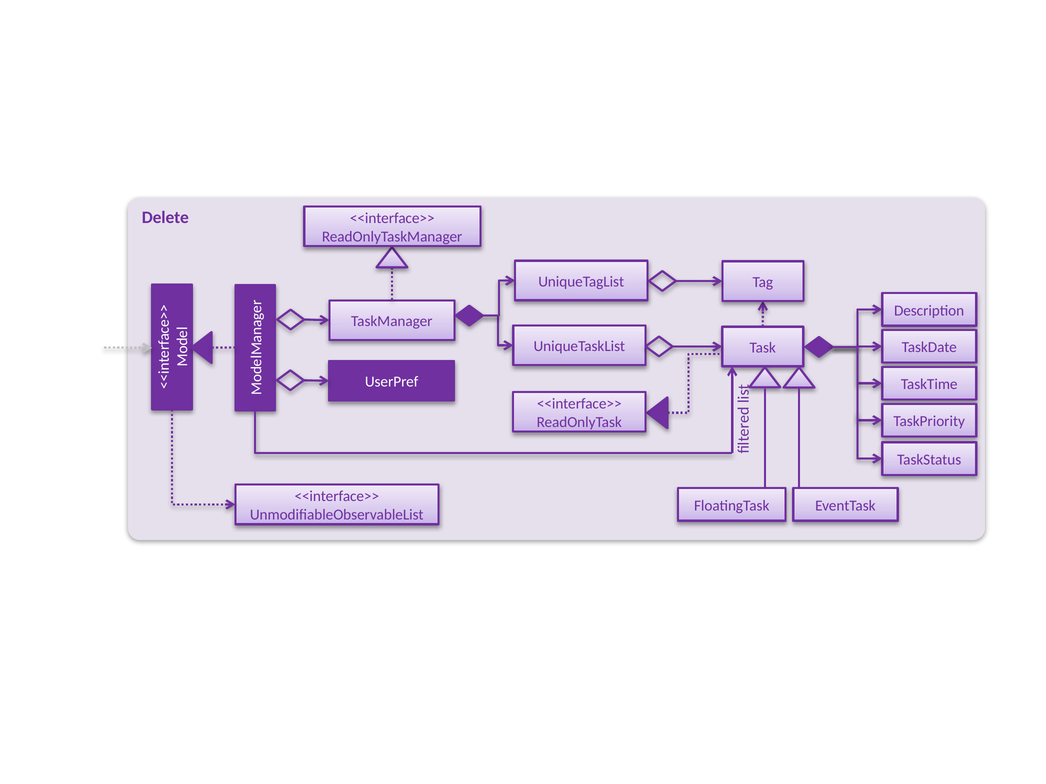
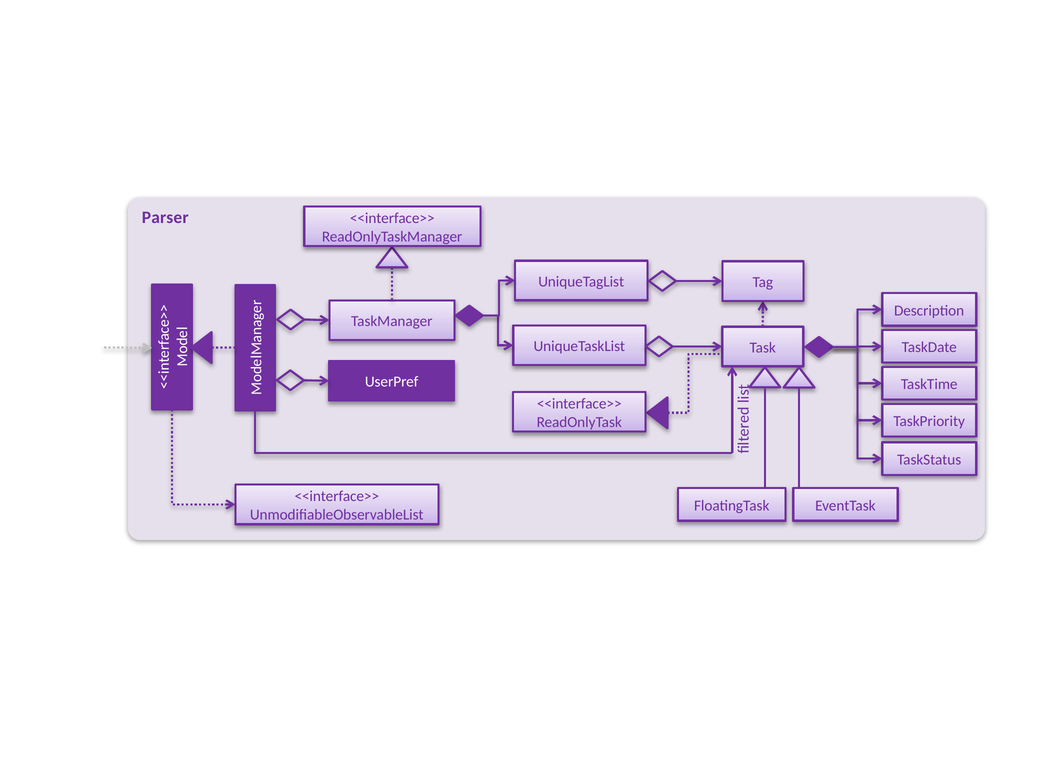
Delete: Delete -> Parser
